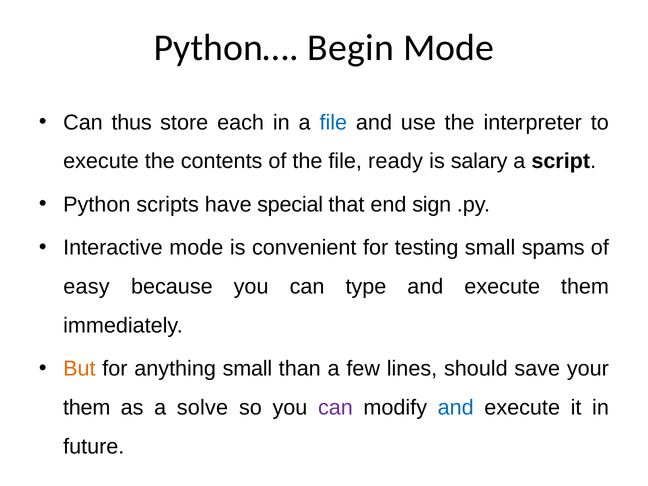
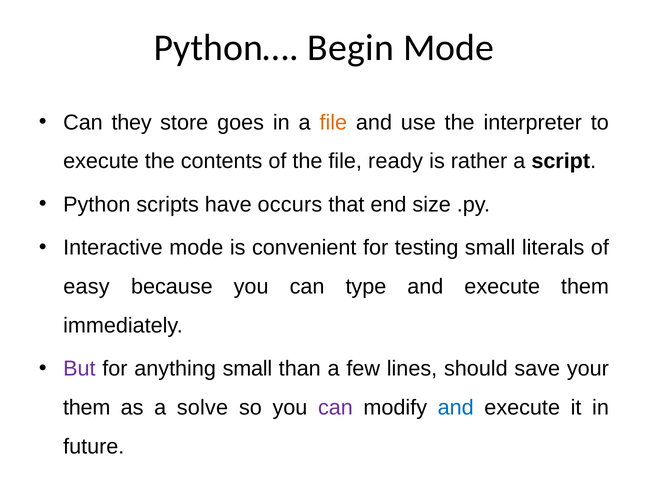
thus: thus -> they
each: each -> goes
file at (333, 122) colour: blue -> orange
salary: salary -> rather
special: special -> occurs
sign: sign -> size
spams: spams -> literals
But colour: orange -> purple
